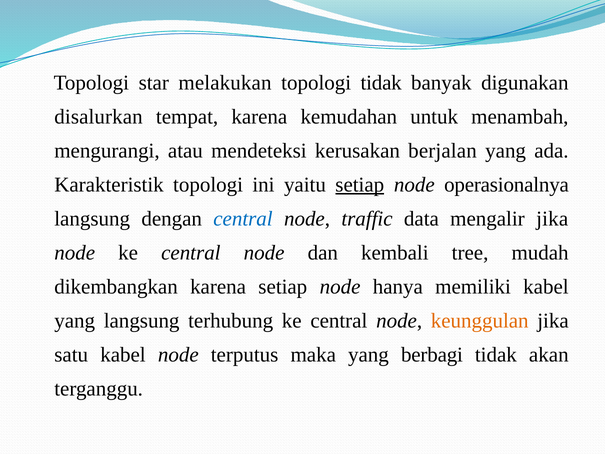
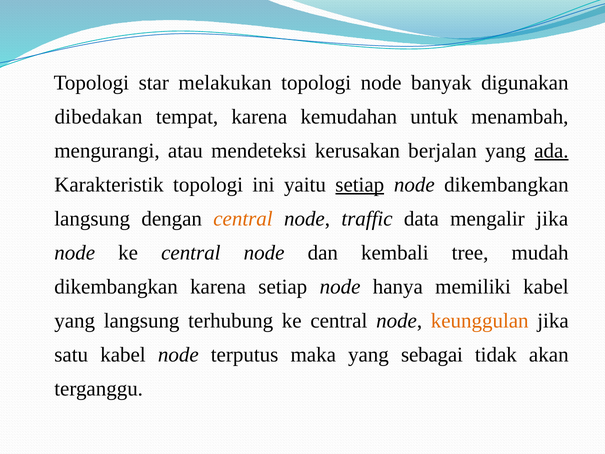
topologi tidak: tidak -> node
disalurkan: disalurkan -> dibedakan
ada underline: none -> present
node operasionalnya: operasionalnya -> dikembangkan
central at (243, 219) colour: blue -> orange
berbagi: berbagi -> sebagai
